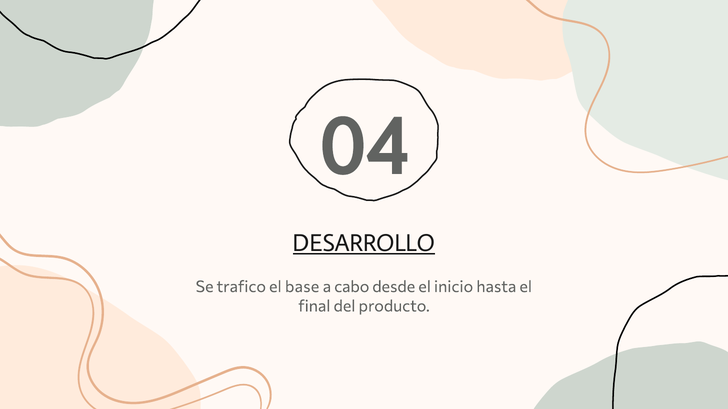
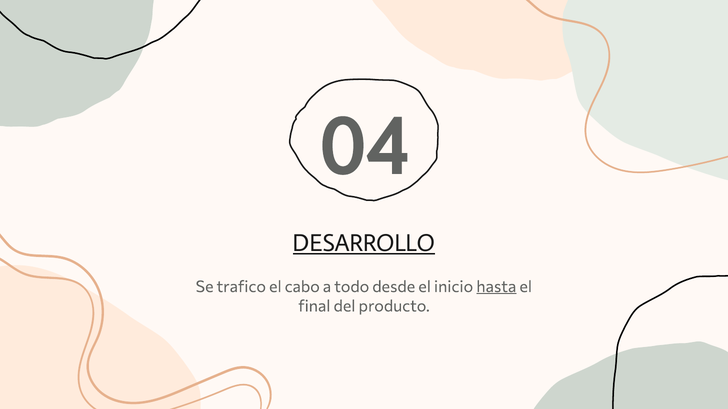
base: base -> cabo
cabo: cabo -> todo
hasta underline: none -> present
